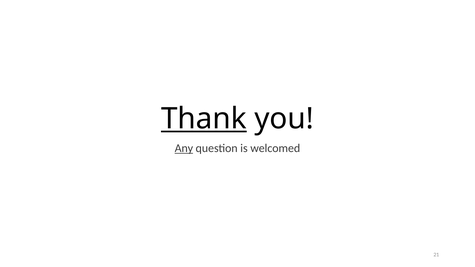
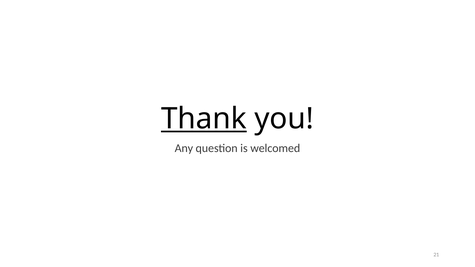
Any underline: present -> none
